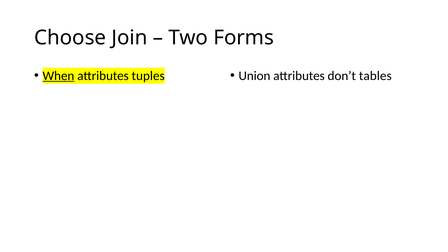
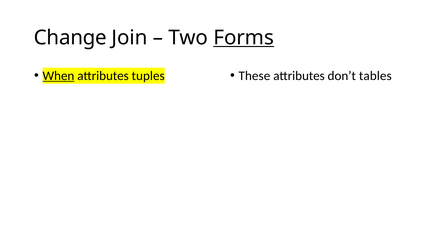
Choose: Choose -> Change
Forms underline: none -> present
Union: Union -> These
